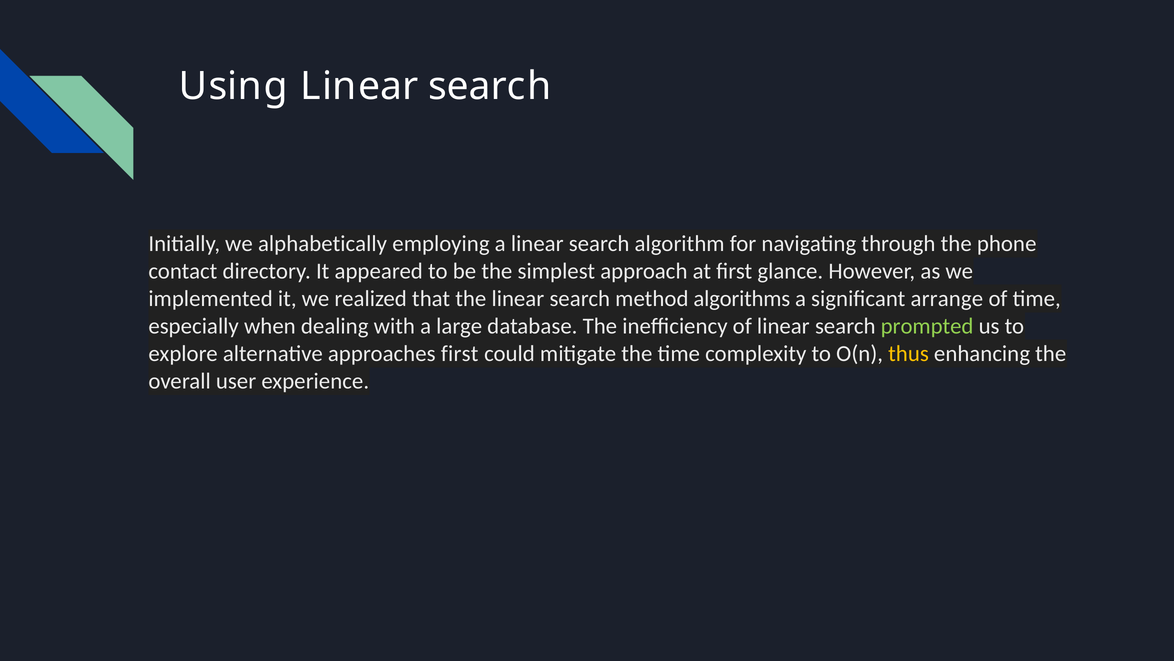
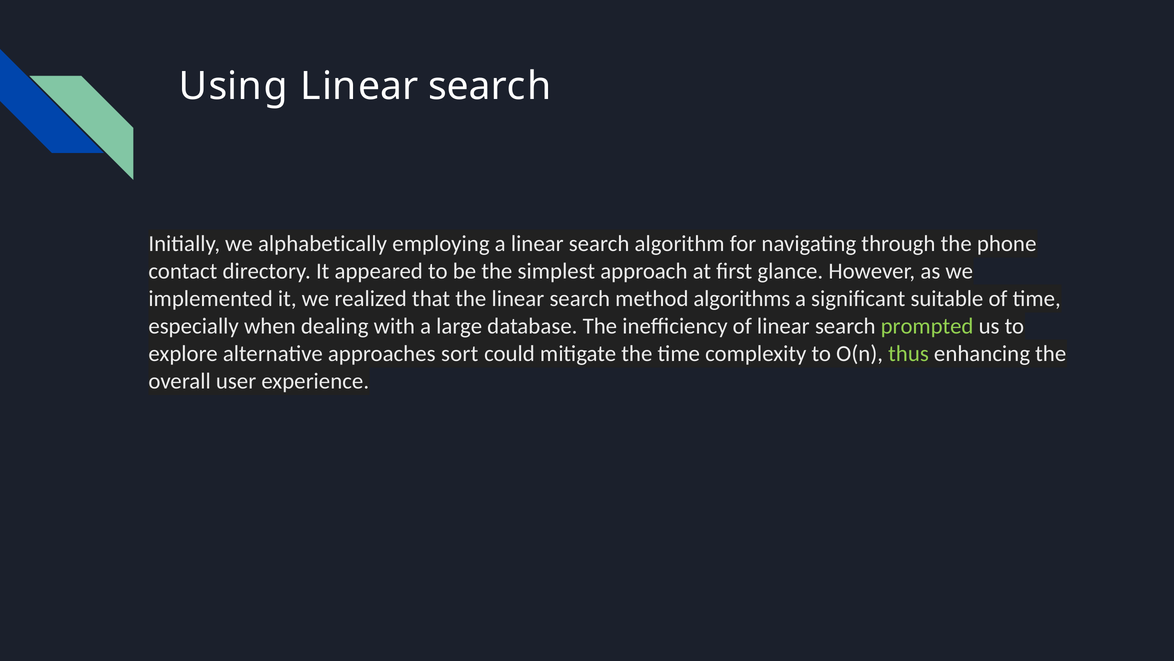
arrange: arrange -> suitable
approaches first: first -> sort
thus colour: yellow -> light green
